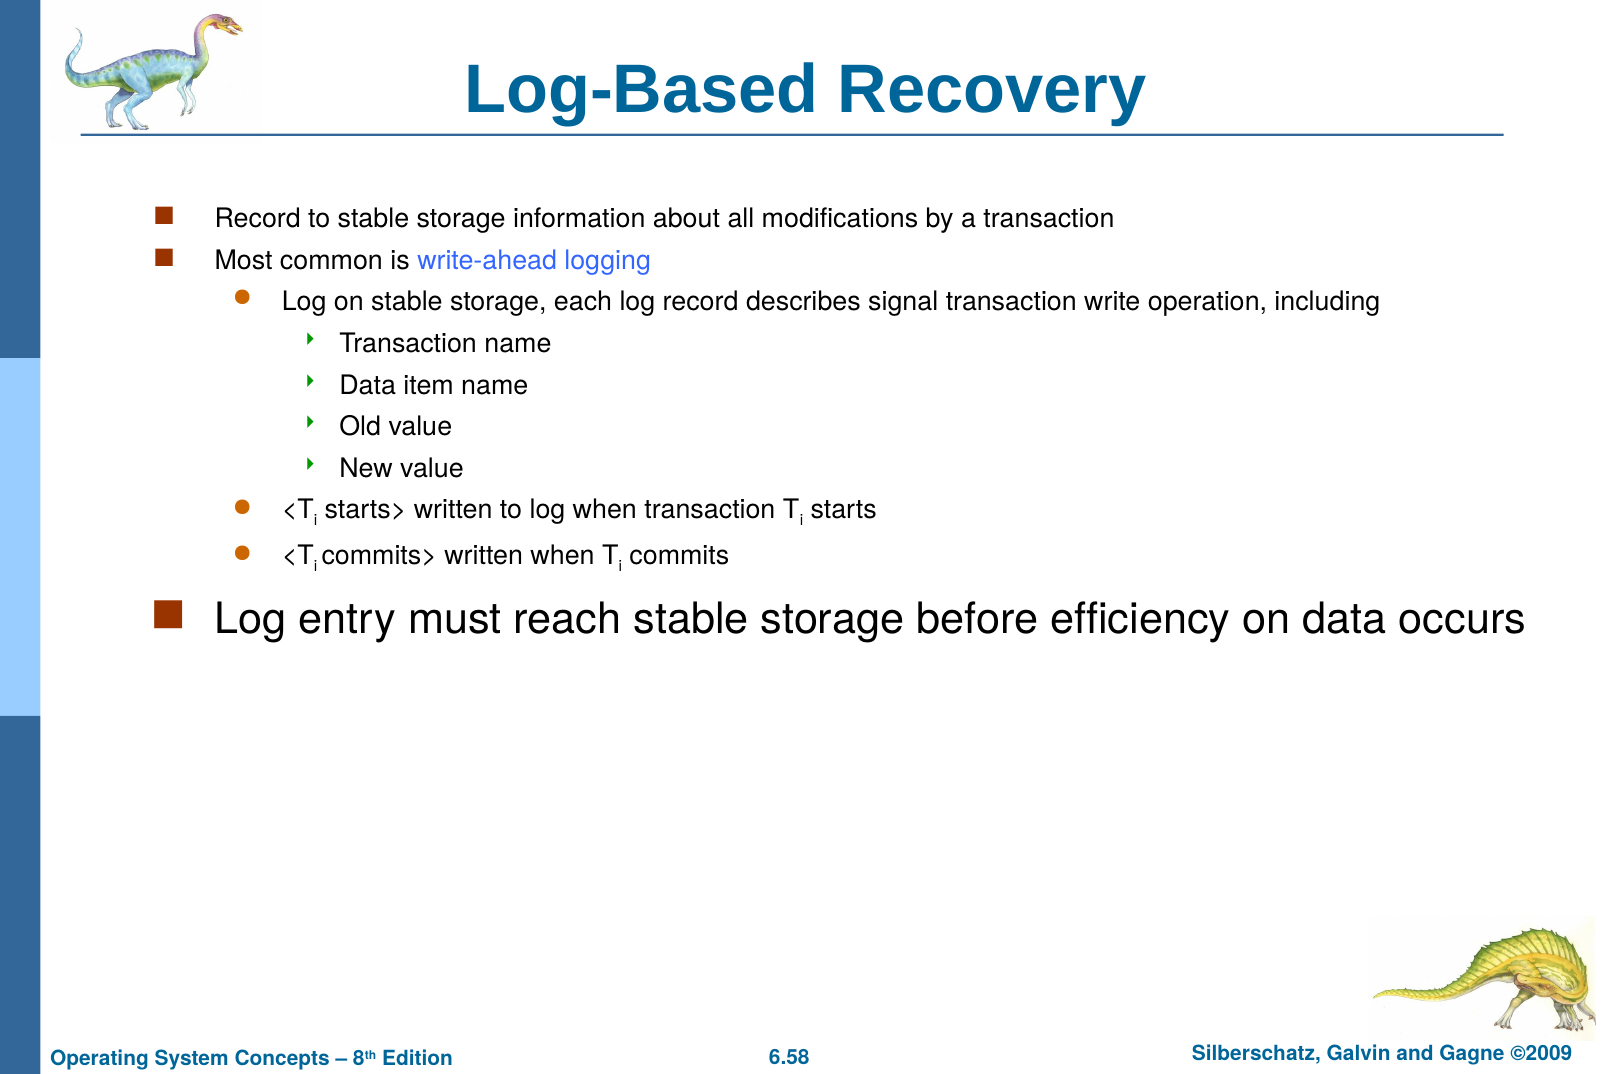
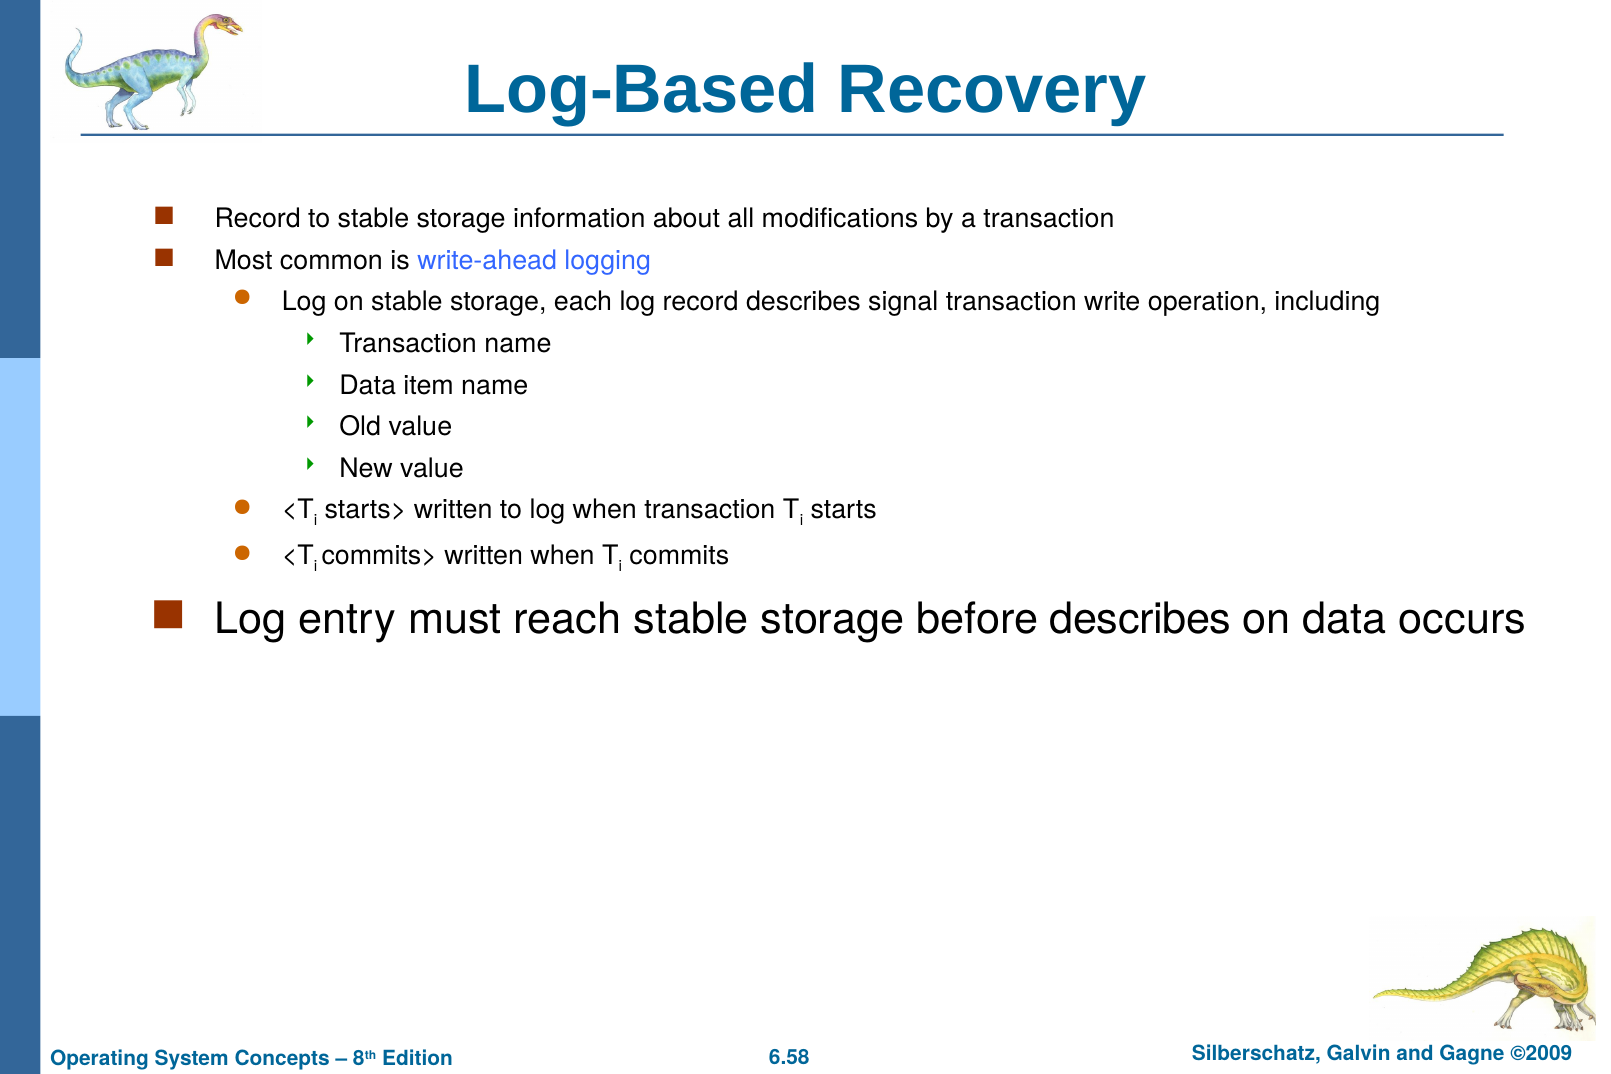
before efficiency: efficiency -> describes
